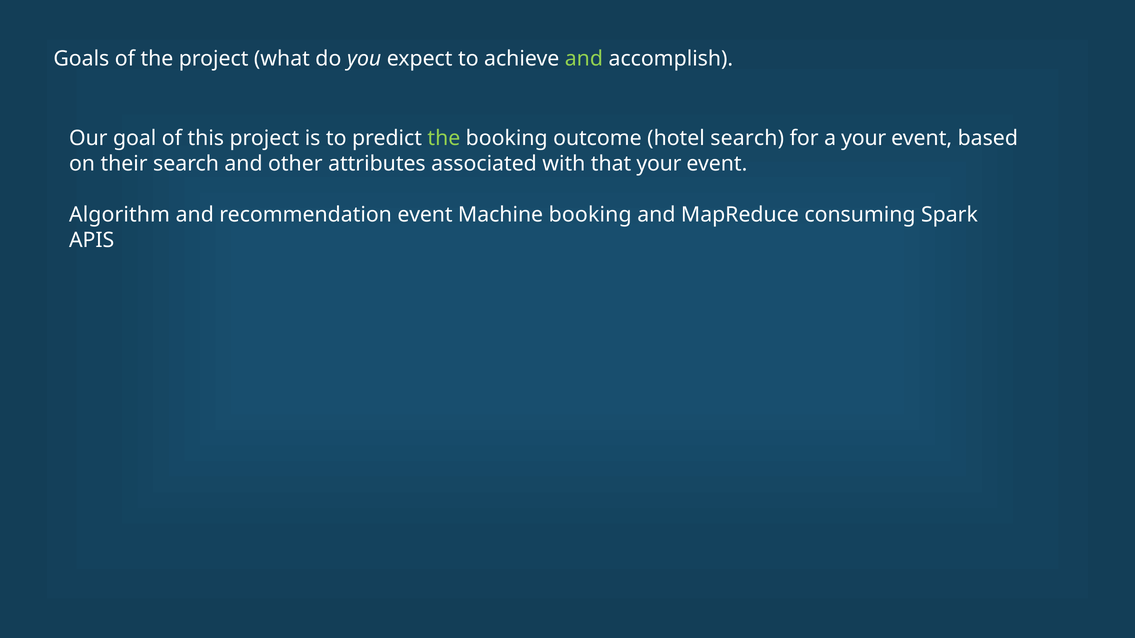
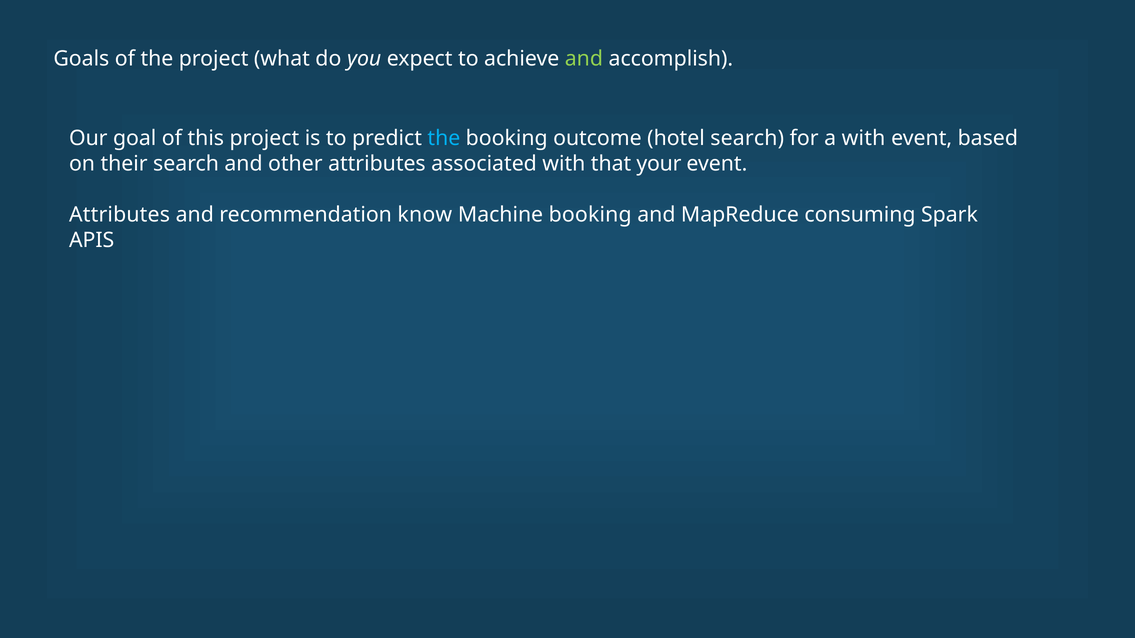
the at (444, 138) colour: light green -> light blue
a your: your -> with
Algorithm at (120, 215): Algorithm -> Attributes
recommendation event: event -> know
